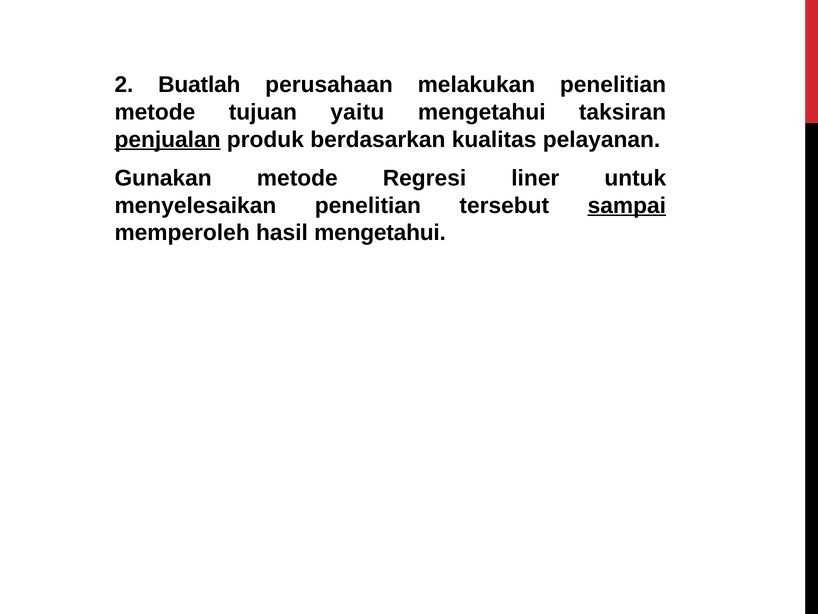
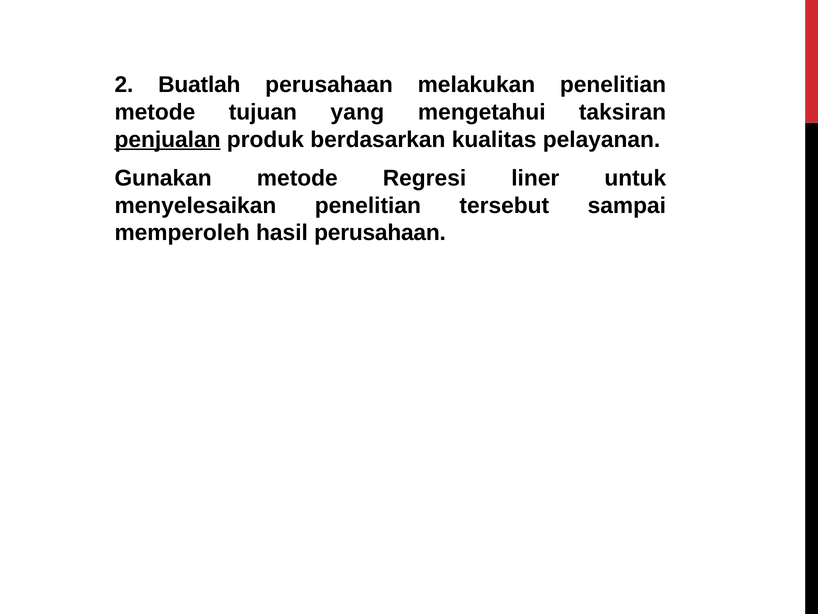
yaitu: yaitu -> yang
sampai underline: present -> none
hasil mengetahui: mengetahui -> perusahaan
